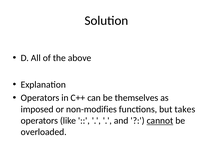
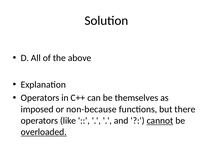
non-modifies: non-modifies -> non-because
takes: takes -> there
overloaded underline: none -> present
